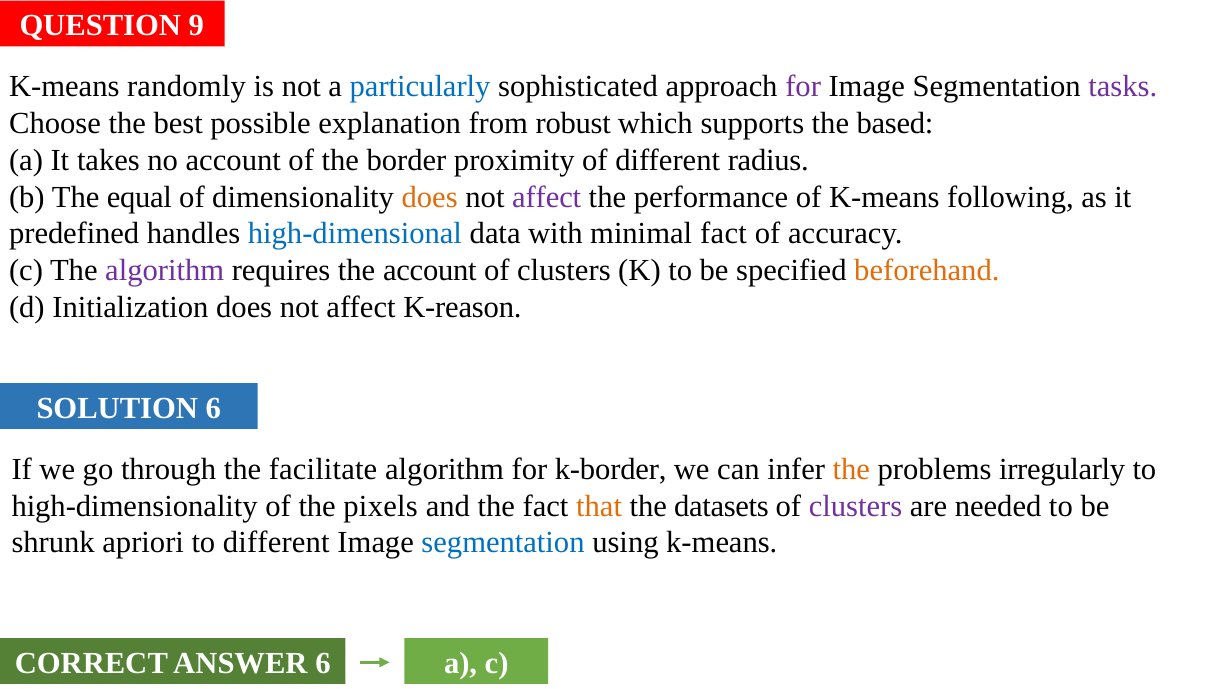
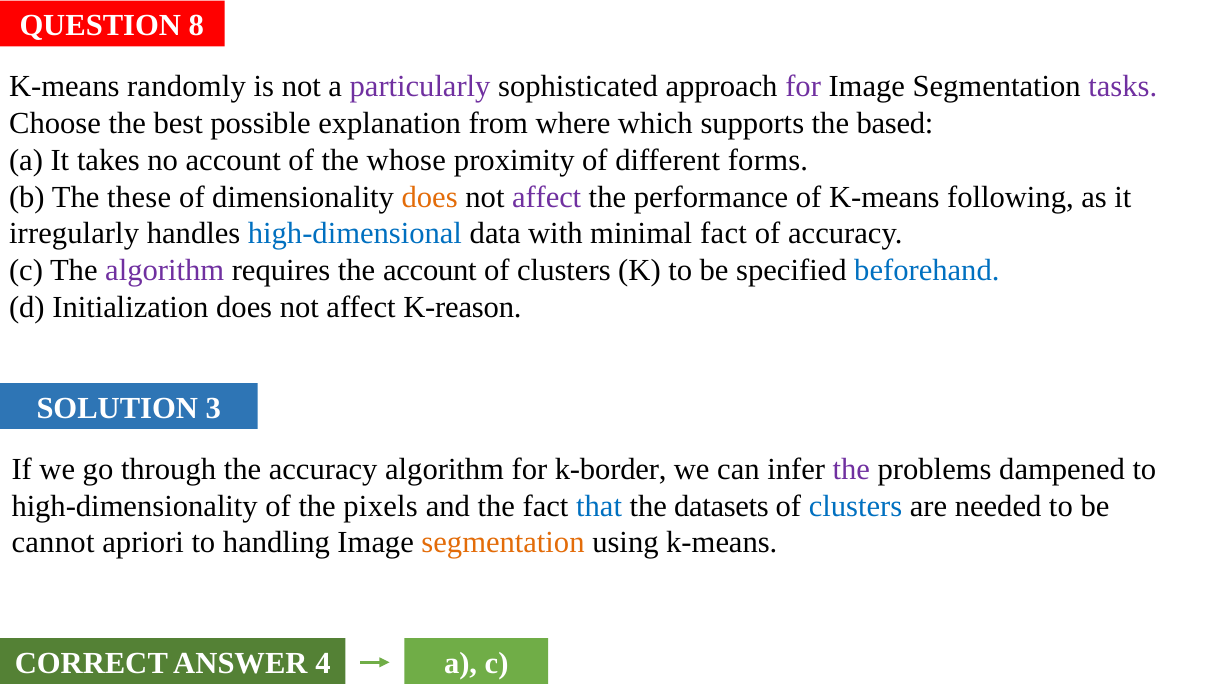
9: 9 -> 8
particularly colour: blue -> purple
robust: robust -> where
border: border -> whose
radius: radius -> forms
equal: equal -> these
predefined: predefined -> irregularly
beforehand colour: orange -> blue
SOLUTION 6: 6 -> 3
the facilitate: facilitate -> accuracy
the at (851, 469) colour: orange -> purple
irregularly: irregularly -> dampened
that colour: orange -> blue
clusters at (856, 506) colour: purple -> blue
shrunk: shrunk -> cannot
to different: different -> handling
segmentation at (503, 543) colour: blue -> orange
ANSWER 6: 6 -> 4
